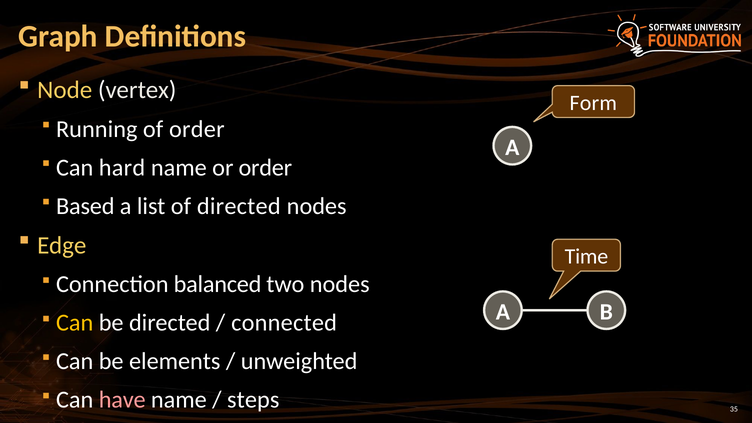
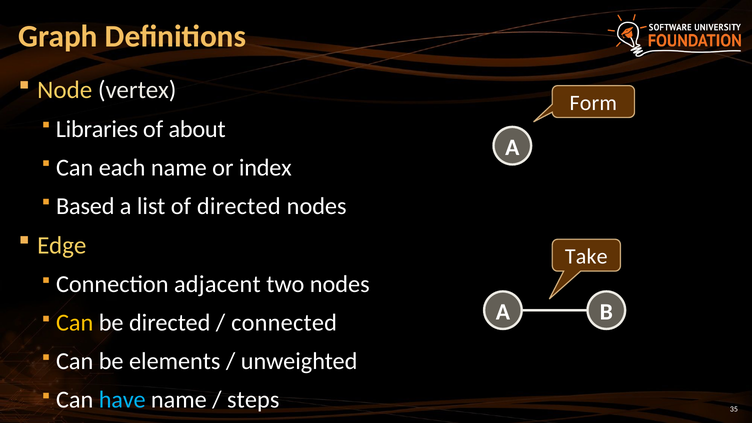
Running: Running -> Libraries
of order: order -> about
hard: hard -> each
or order: order -> index
Time: Time -> Take
balanced: balanced -> adjacent
have colour: pink -> light blue
